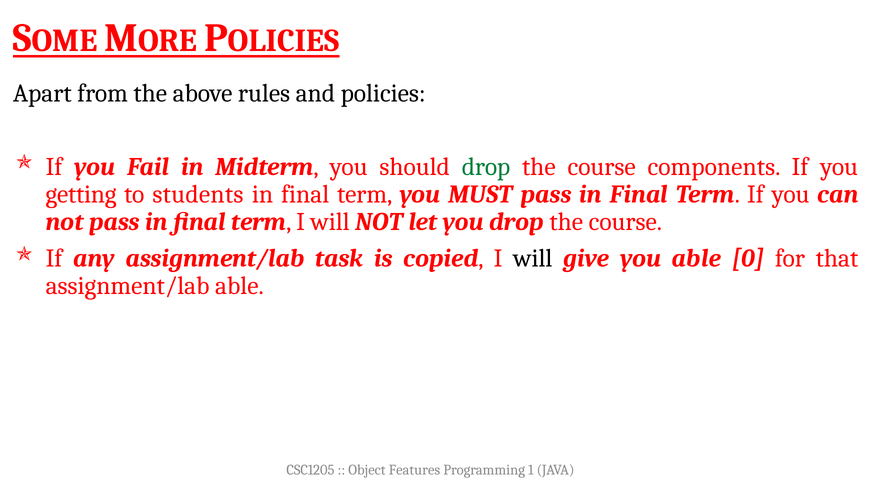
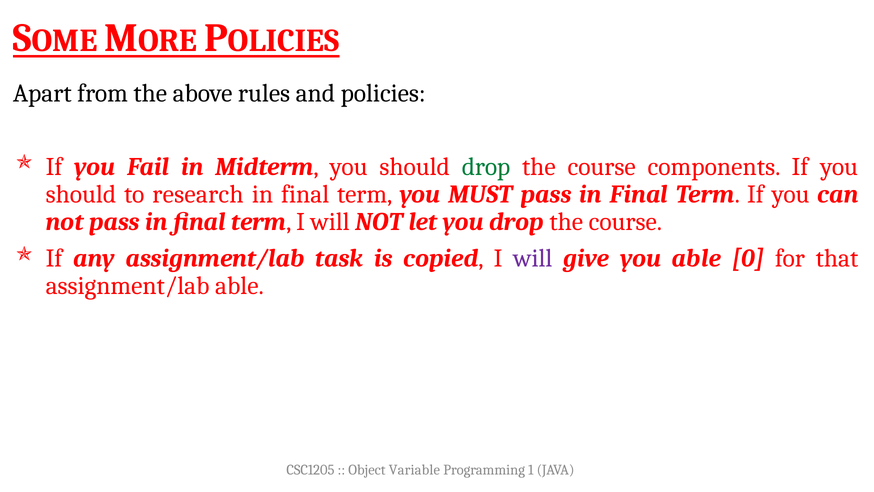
getting at (81, 194): getting -> should
students: students -> research
will at (533, 258) colour: black -> purple
Features: Features -> Variable
